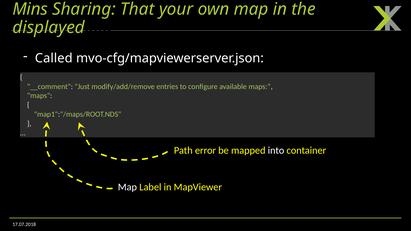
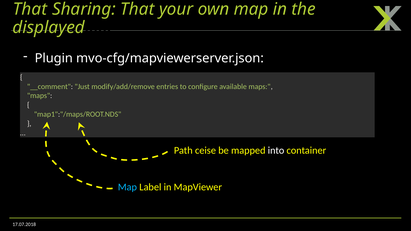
Mins at (30, 9): Mins -> That
Called: Called -> Plugin
error: error -> ceise
Map at (127, 187) colour: white -> light blue
